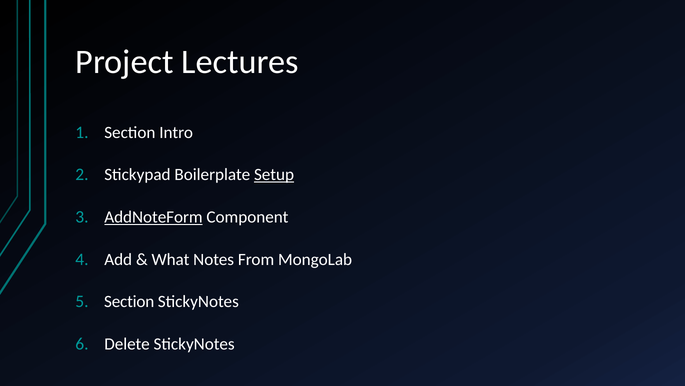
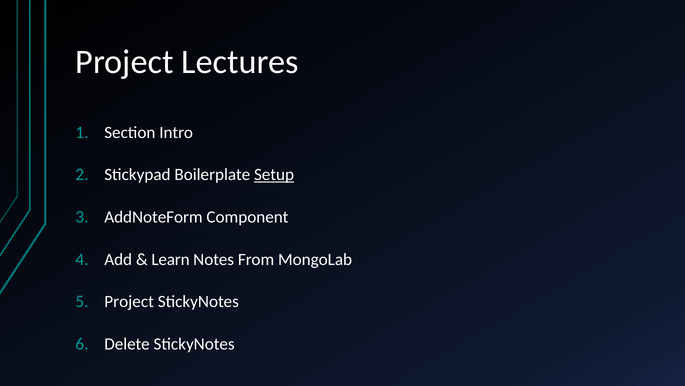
AddNoteForm underline: present -> none
What: What -> Learn
Section at (129, 301): Section -> Project
